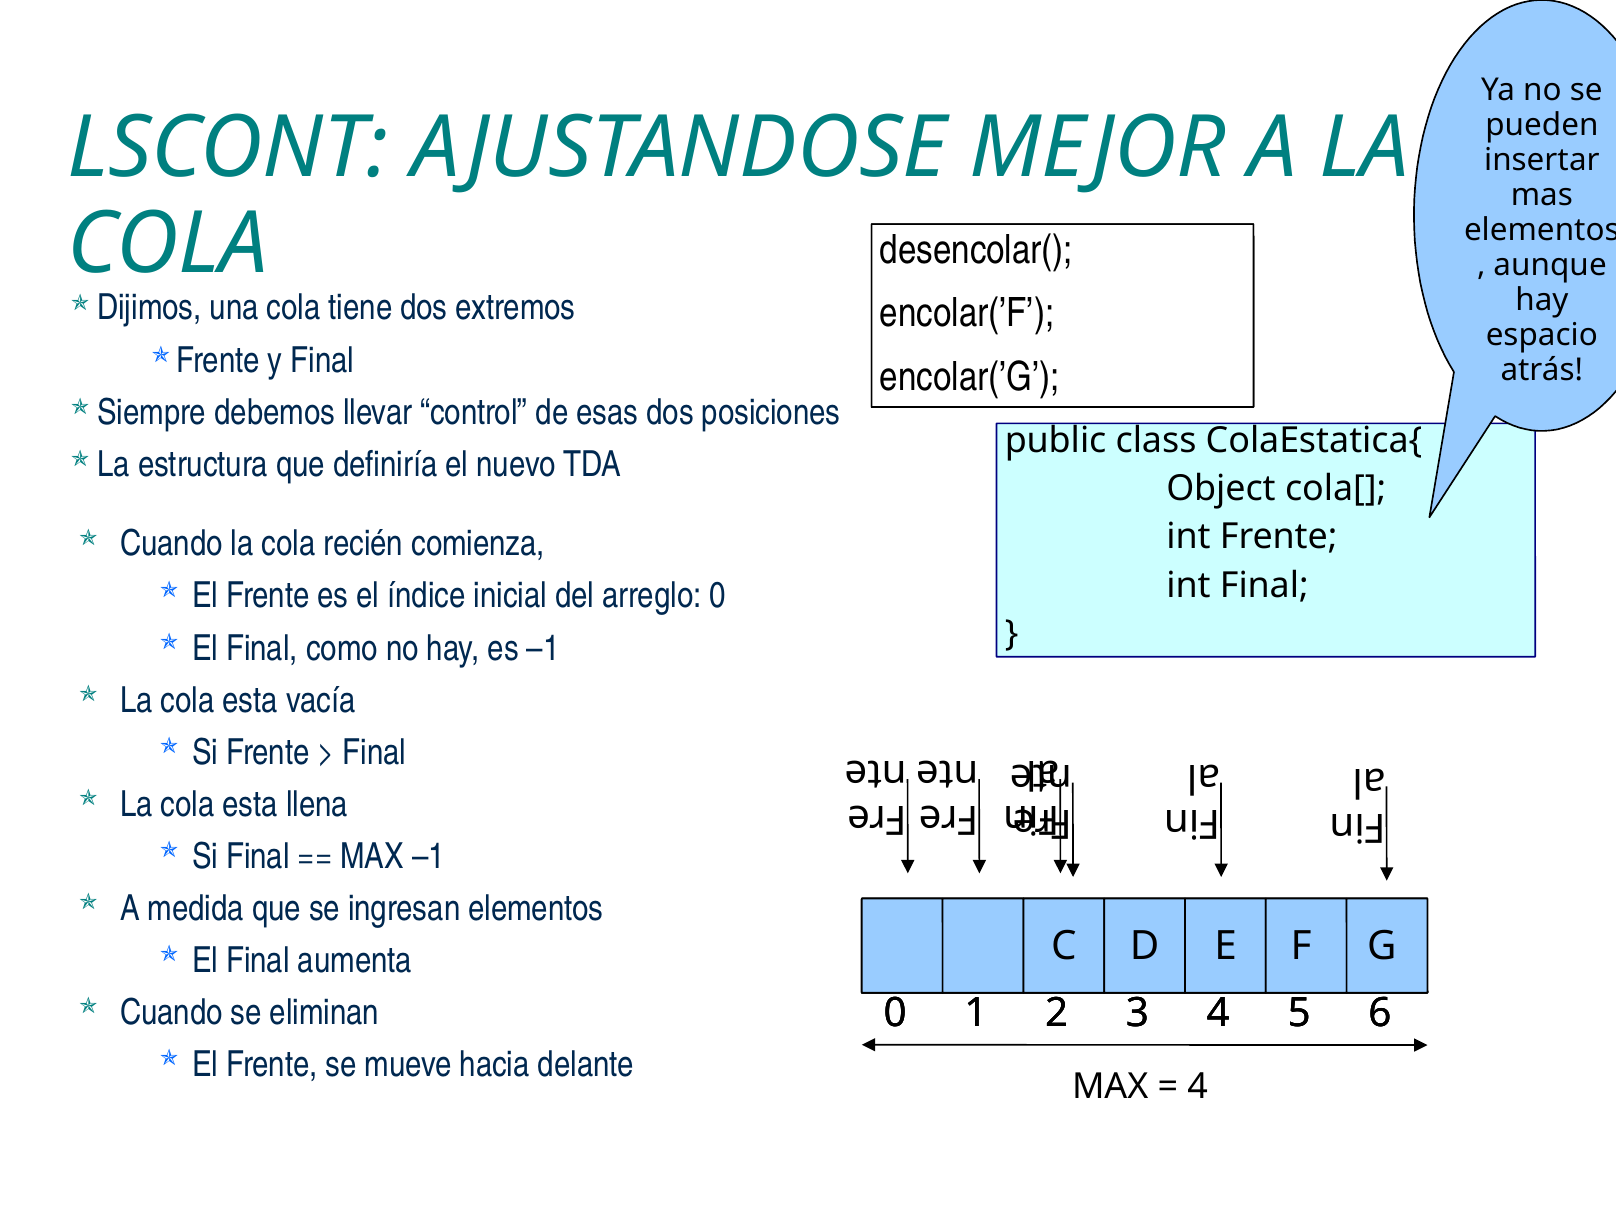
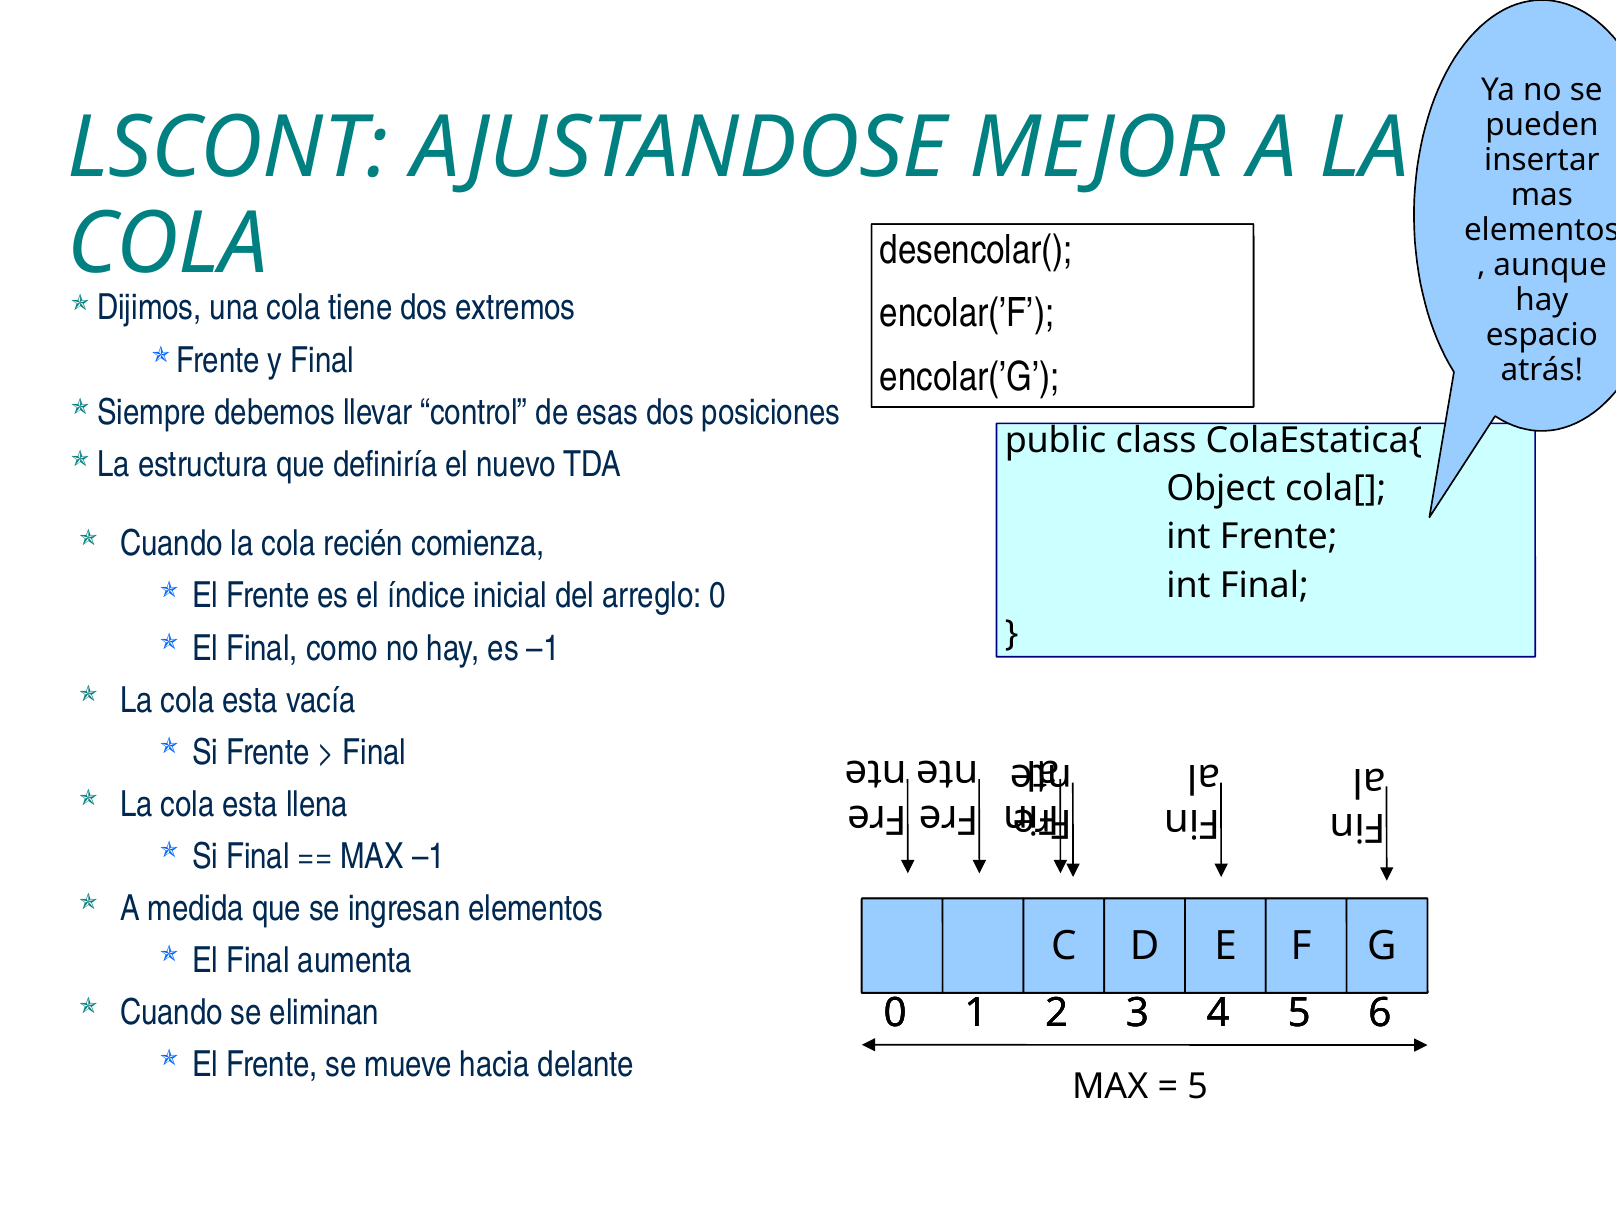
4 at (1198, 1087): 4 -> 5
